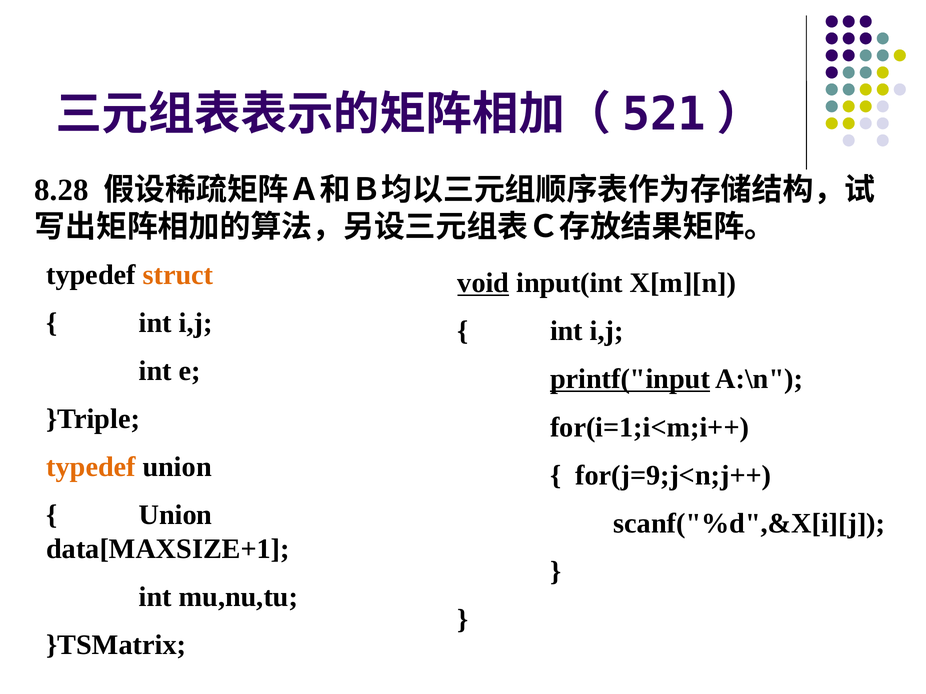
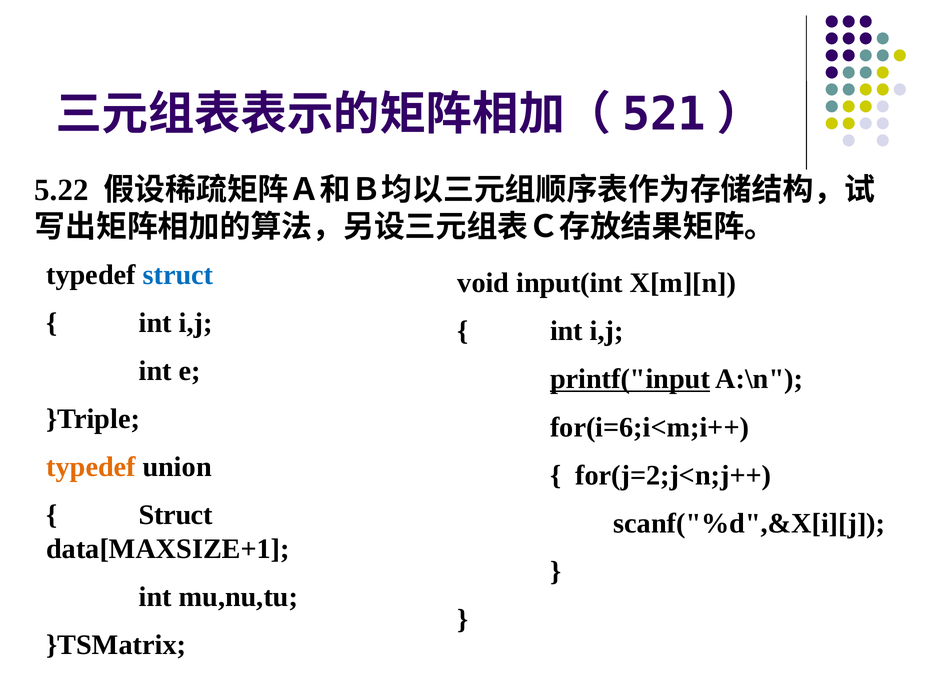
8.28: 8.28 -> 5.22
struct at (178, 275) colour: orange -> blue
void underline: present -> none
for(i=1;i<m;i++: for(i=1;i<m;i++ -> for(i=6;i<m;i++
for(j=9;j<n;j++: for(j=9;j<n;j++ -> for(j=2;j<n;j++
Union at (176, 515): Union -> Struct
